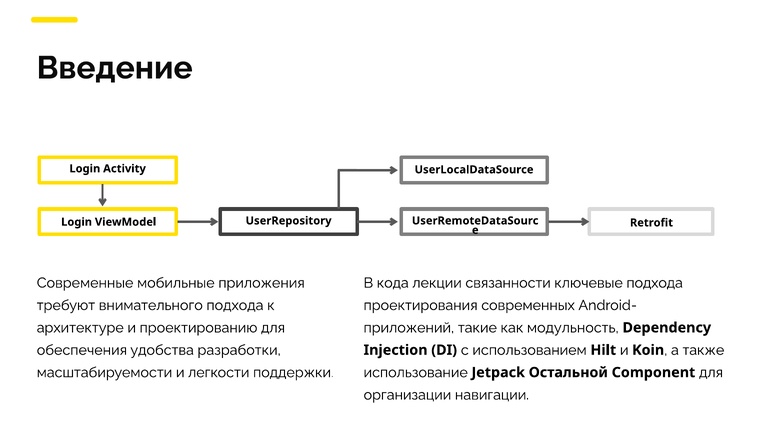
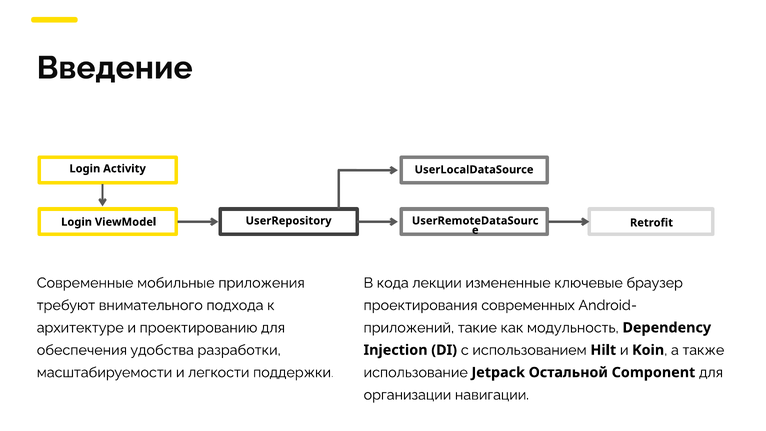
связанности: связанности -> измененные
ключевые подхода: подхода -> браузер
